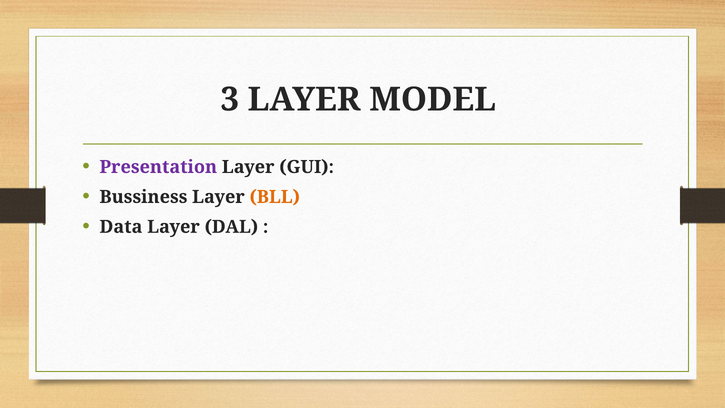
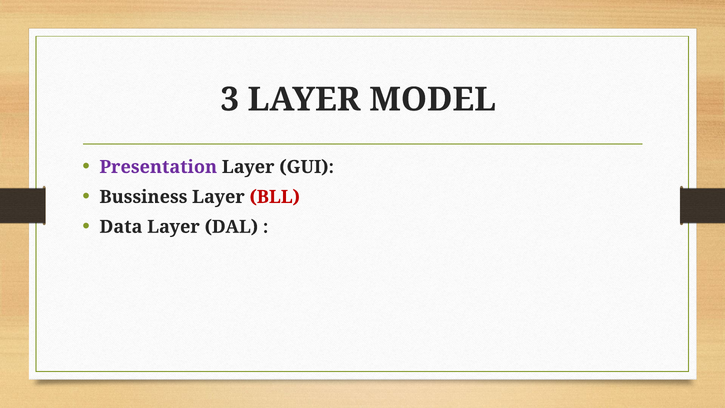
BLL colour: orange -> red
